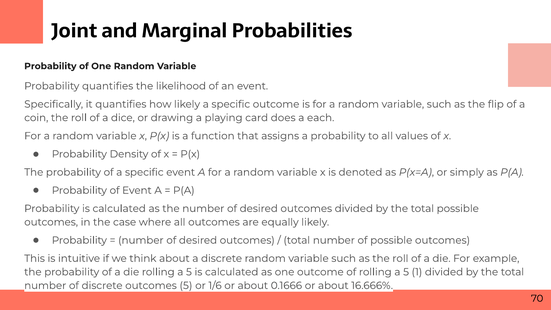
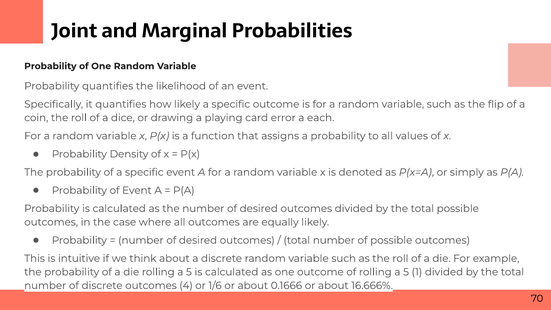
does: does -> error
outcomes 5: 5 -> 4
